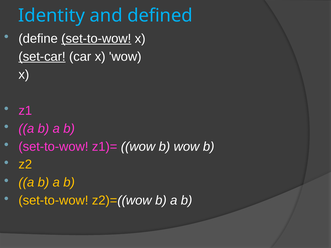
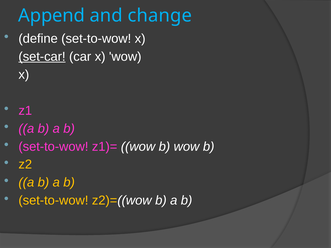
Identity: Identity -> Append
defined: defined -> change
set-to-wow at (96, 39) underline: present -> none
